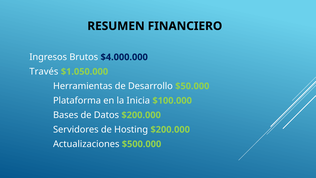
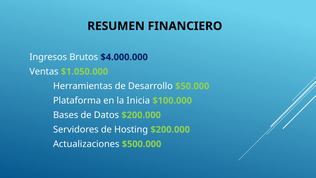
Través: Través -> Ventas
